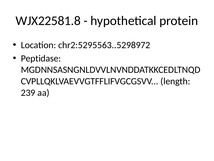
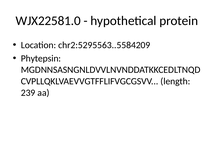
WJX22581.8: WJX22581.8 -> WJX22581.0
chr2:5295563..5298972: chr2:5295563..5298972 -> chr2:5295563..5584209
Peptidase: Peptidase -> Phytepsin
